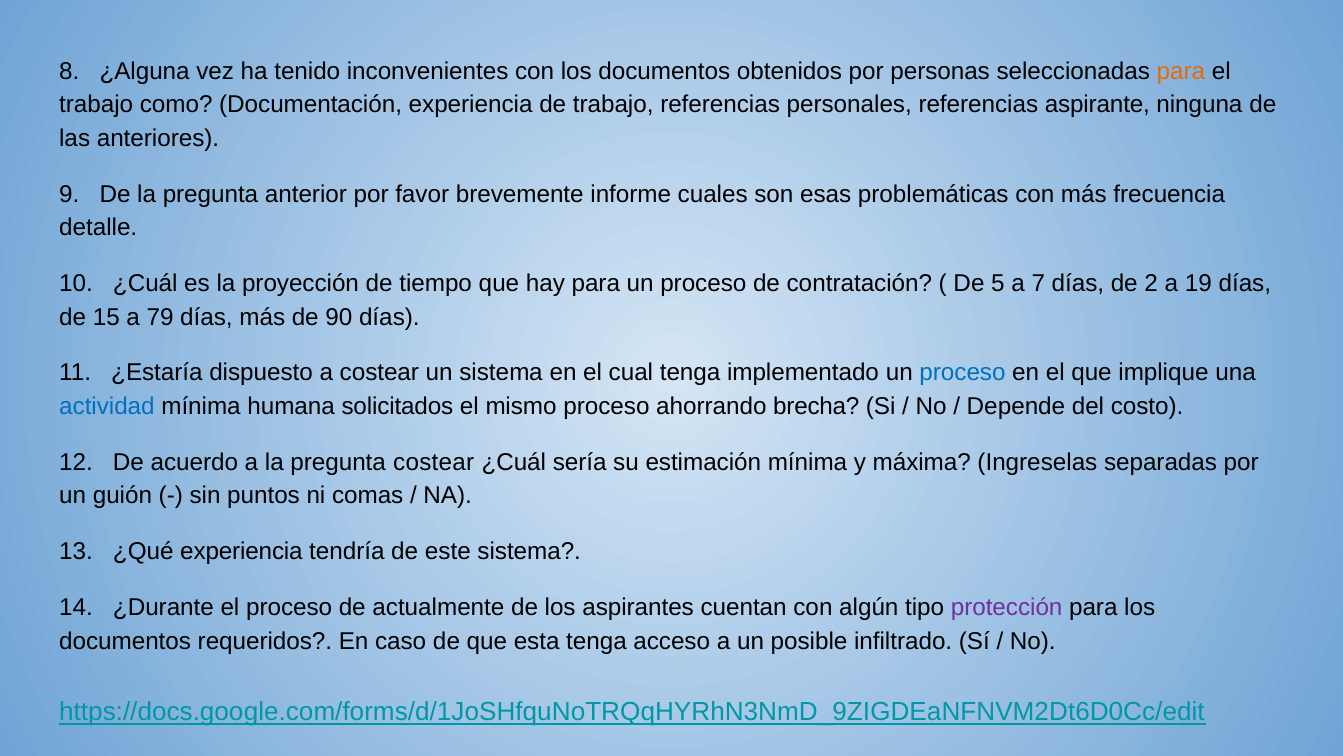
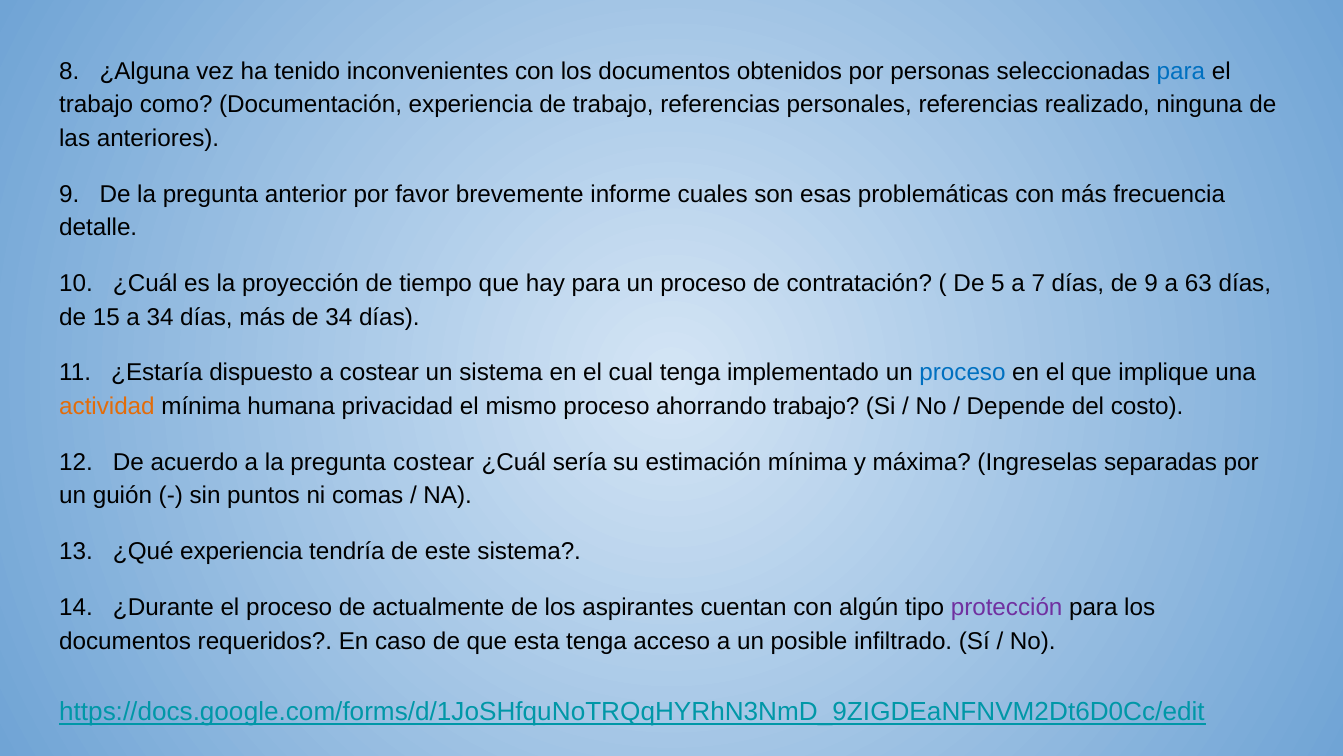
para at (1181, 71) colour: orange -> blue
aspirante: aspirante -> realizado
de 2: 2 -> 9
19: 19 -> 63
a 79: 79 -> 34
de 90: 90 -> 34
actividad colour: blue -> orange
solicitados: solicitados -> privacidad
ahorrando brecha: brecha -> trabajo
